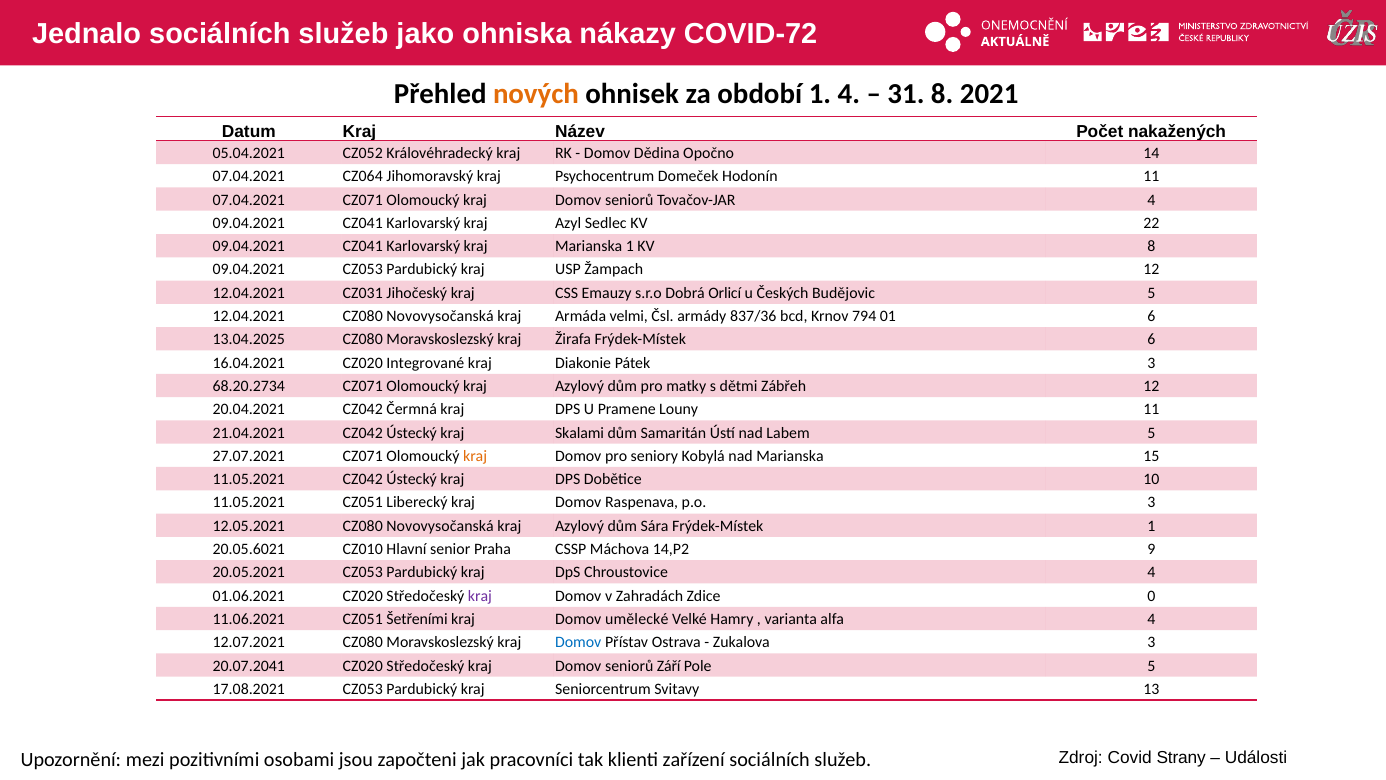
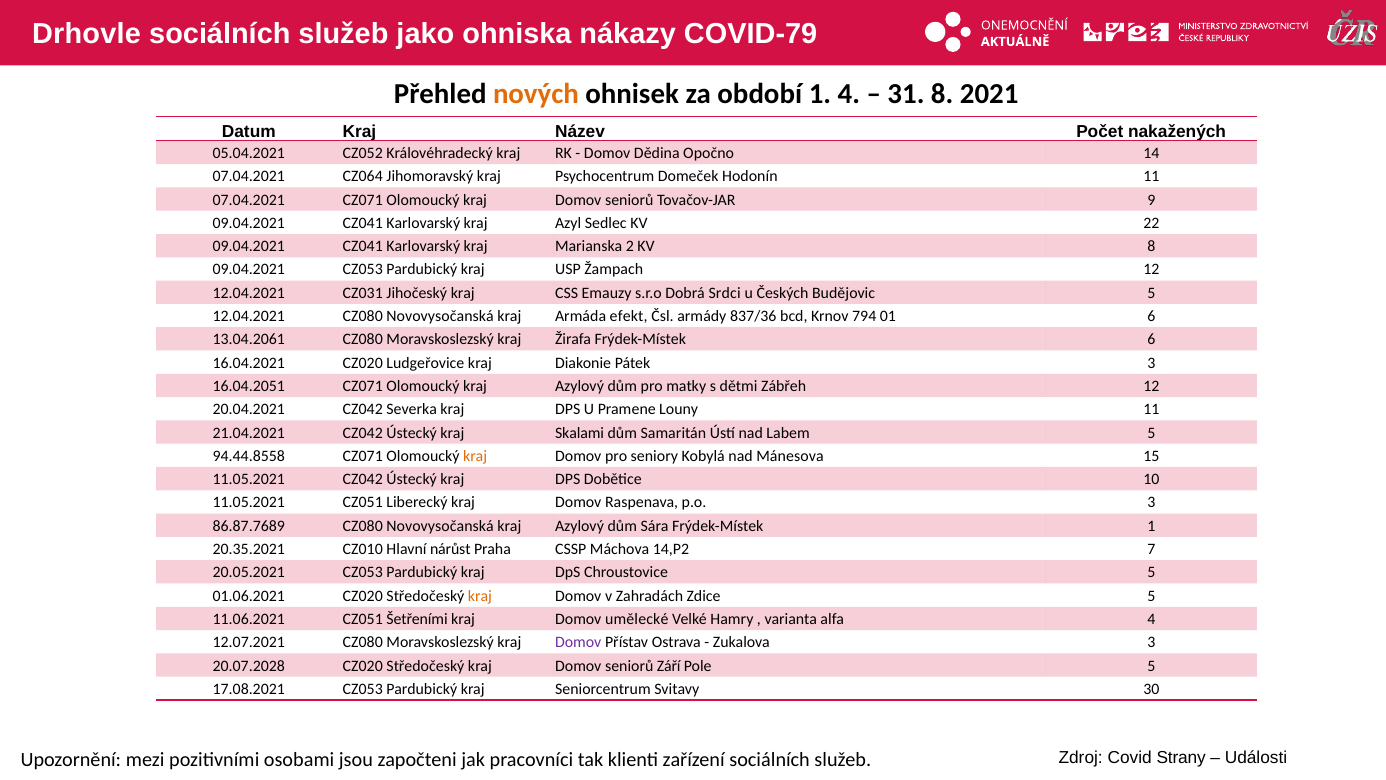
Jednalo: Jednalo -> Drhovle
COVID-72: COVID-72 -> COVID-79
Tovačov-JAR 4: 4 -> 9
Marianska 1: 1 -> 2
Orlicí: Orlicí -> Srdci
velmi: velmi -> efekt
13.04.2025: 13.04.2025 -> 13.04.2061
Integrované: Integrované -> Ludgeřovice
68.20.2734: 68.20.2734 -> 16.04.2051
Čermná: Čermná -> Severka
27.07.2021: 27.07.2021 -> 94.44.8558
nad Marianska: Marianska -> Mánesova
12.05.2021: 12.05.2021 -> 86.87.7689
20.05.6021: 20.05.6021 -> 20.35.2021
senior: senior -> nárůst
9: 9 -> 7
Chroustovice 4: 4 -> 5
kraj at (480, 596) colour: purple -> orange
Zdice 0: 0 -> 5
Domov at (578, 642) colour: blue -> purple
20.07.2041: 20.07.2041 -> 20.07.2028
13: 13 -> 30
